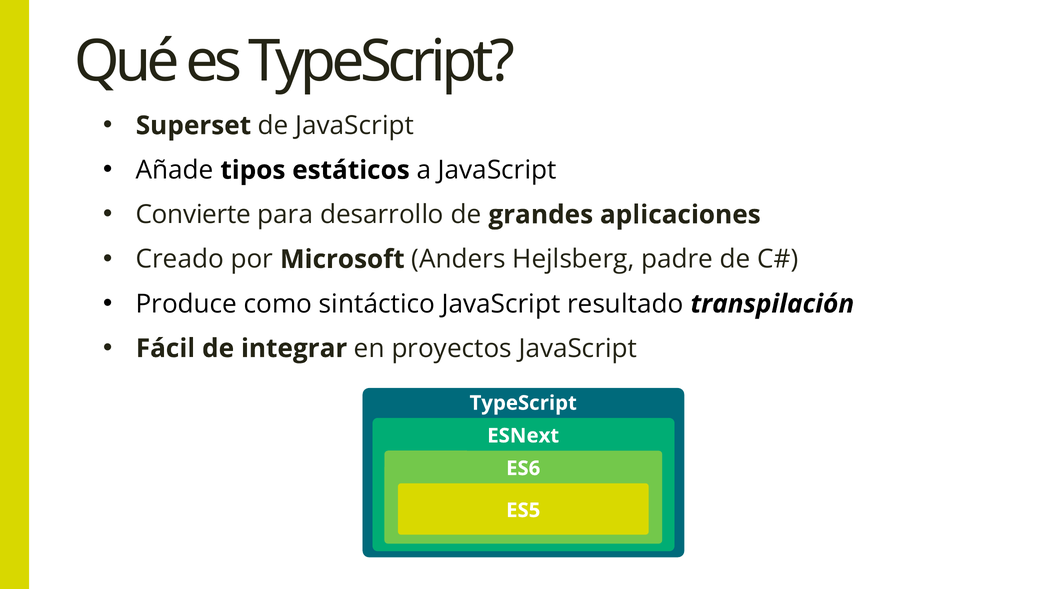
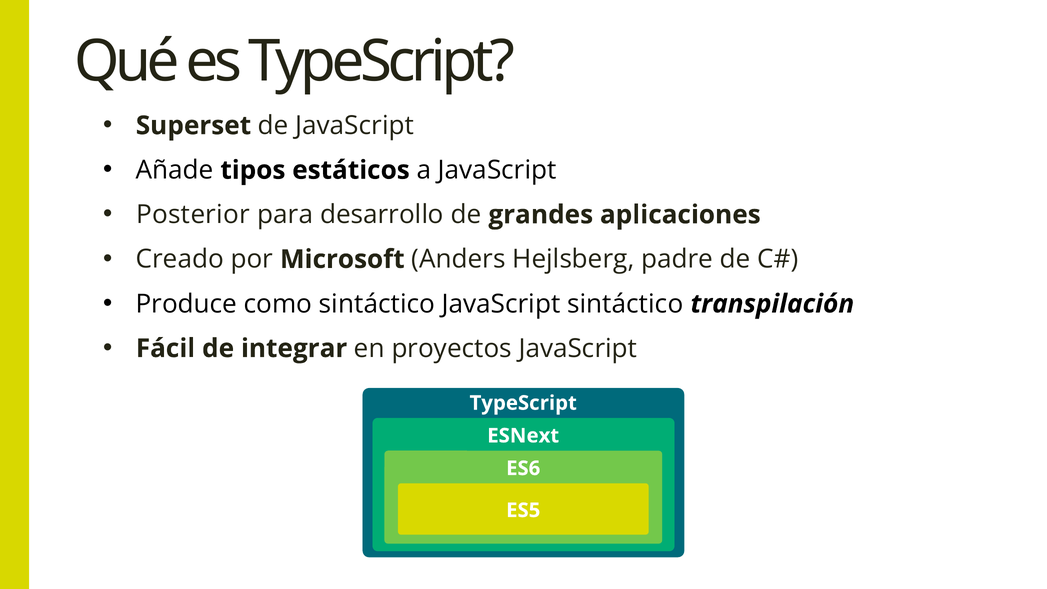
Convierte: Convierte -> Posterior
JavaScript resultado: resultado -> sintáctico
